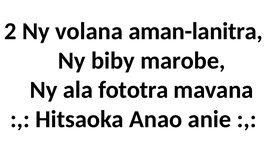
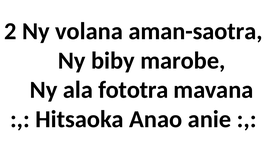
aman-lanitra: aman-lanitra -> aman-saotra
